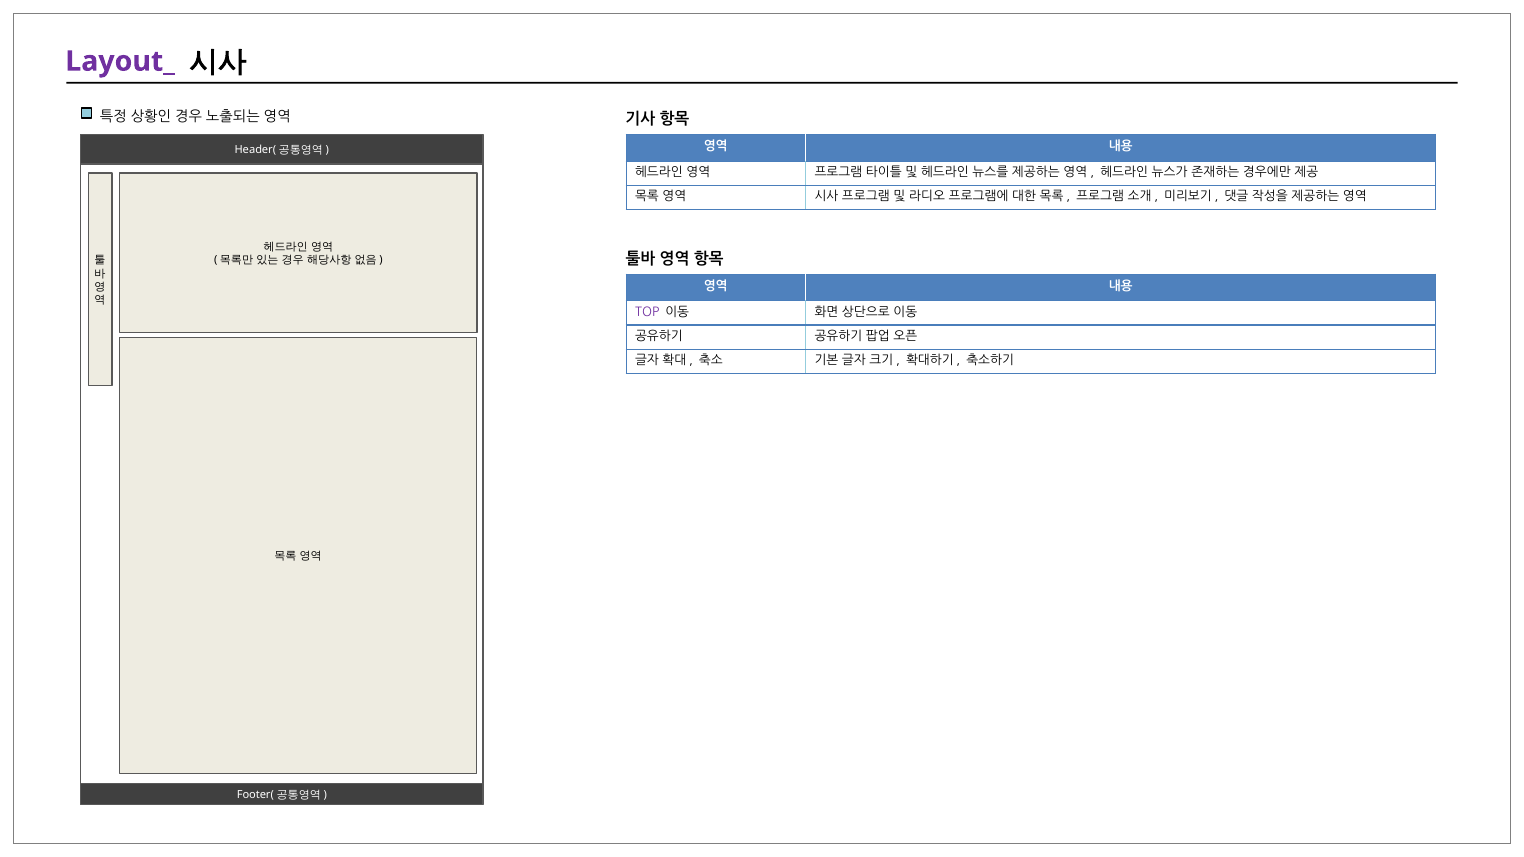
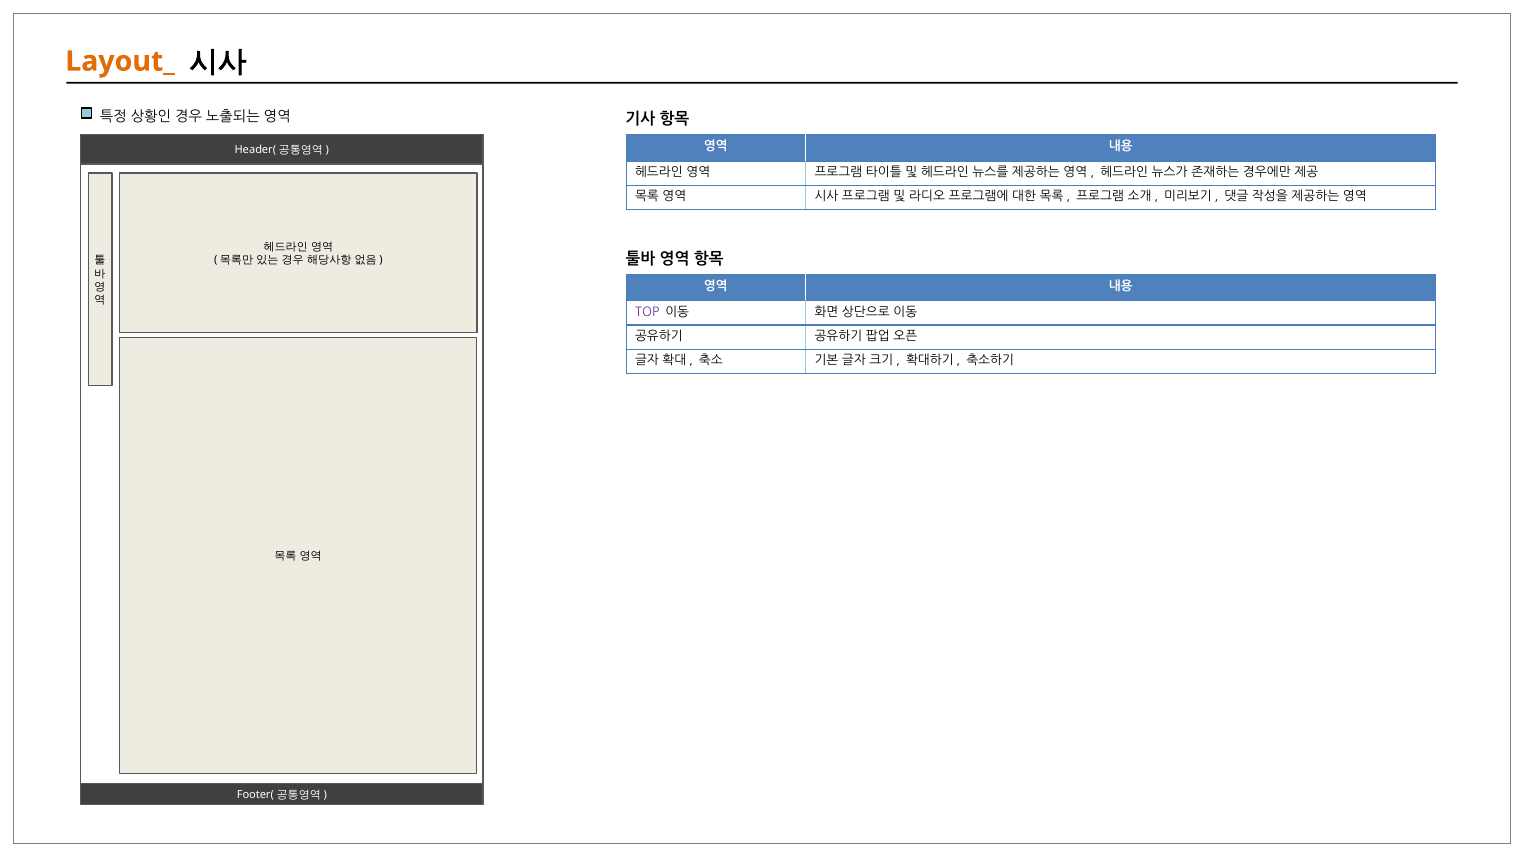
Layout_ colour: purple -> orange
